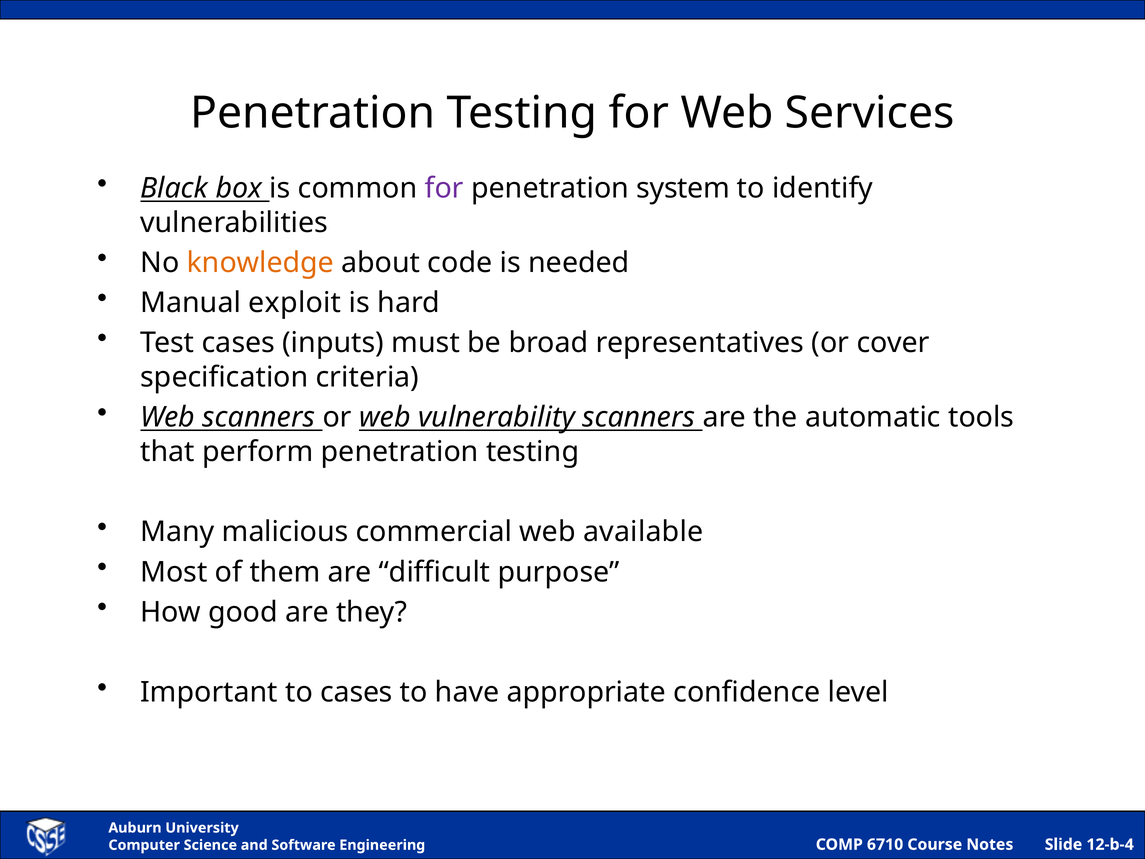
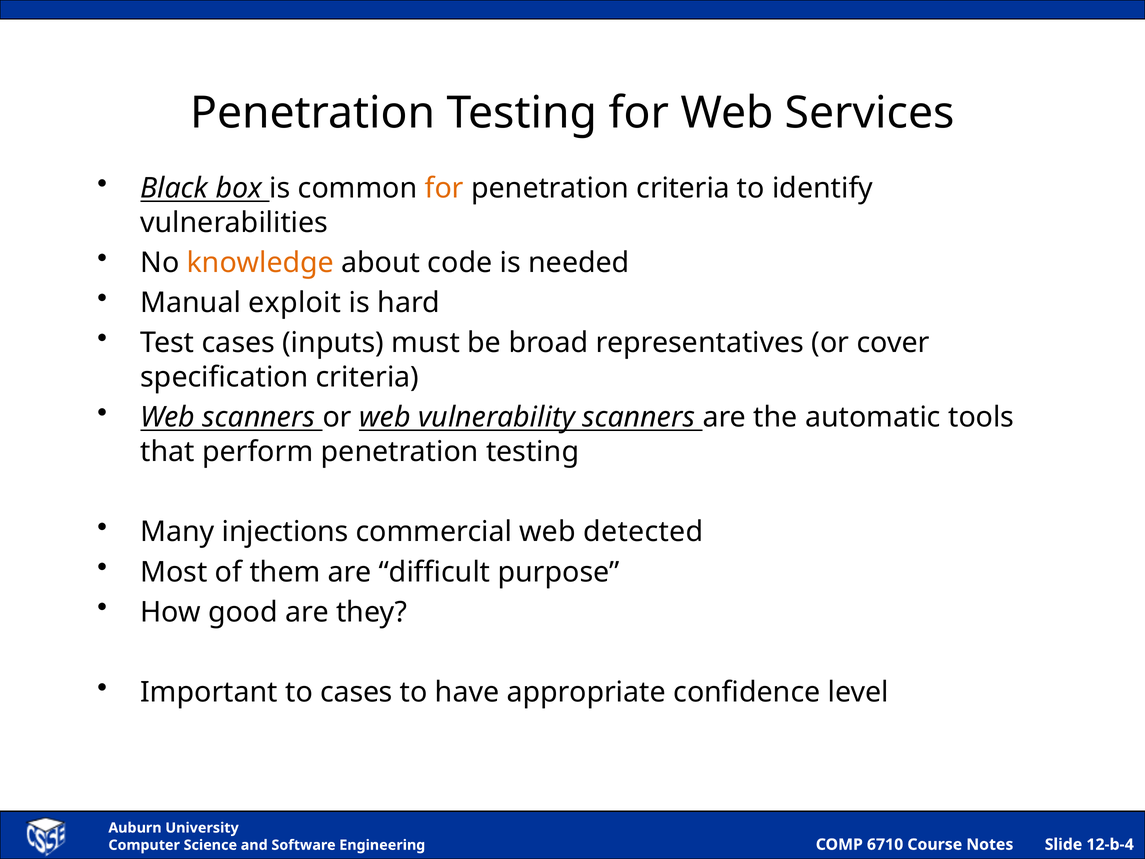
for at (444, 188) colour: purple -> orange
penetration system: system -> criteria
malicious: malicious -> injections
available: available -> detected
